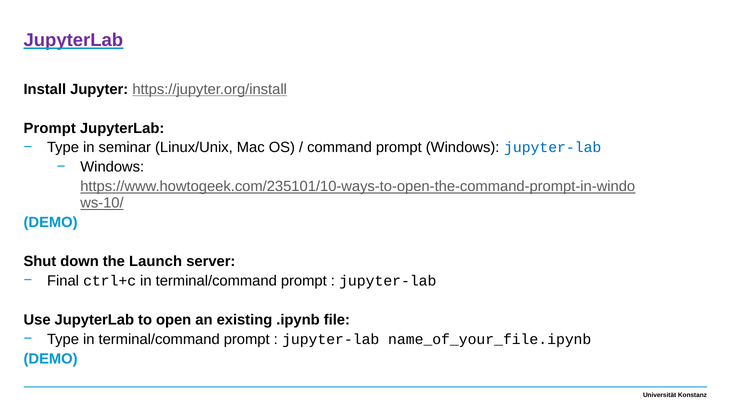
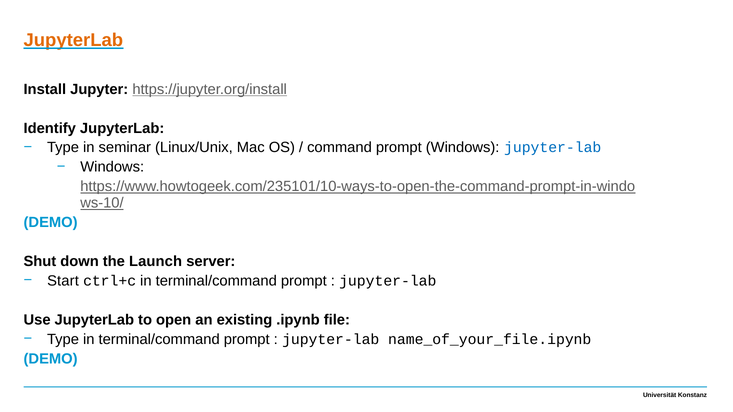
JupyterLab at (73, 40) colour: purple -> orange
Prompt at (50, 128): Prompt -> Identify
Final: Final -> Start
